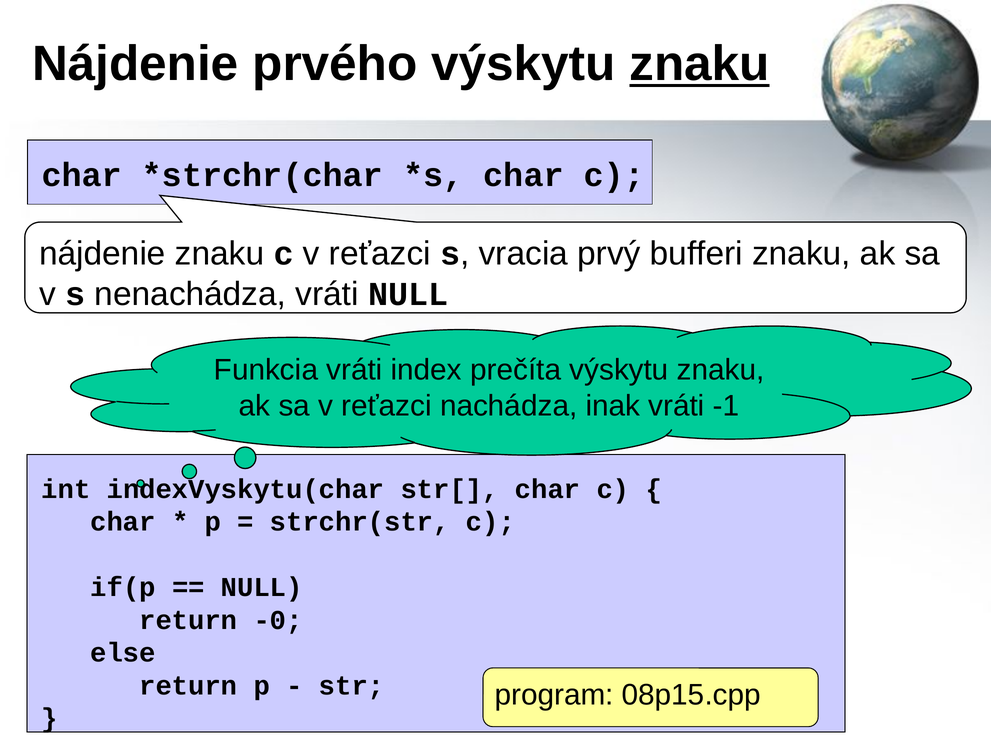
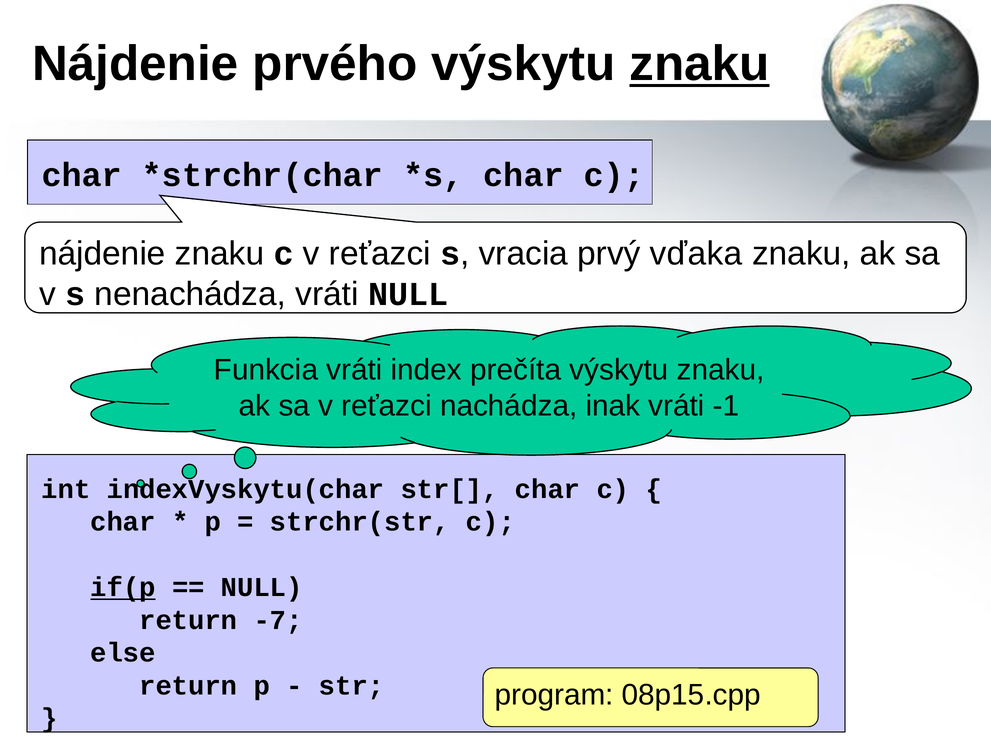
bufferi: bufferi -> vďaka
if(p underline: none -> present
-0: -0 -> -7
